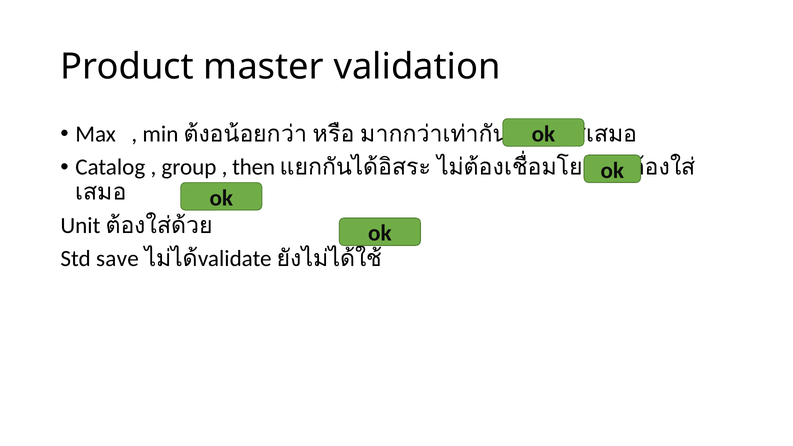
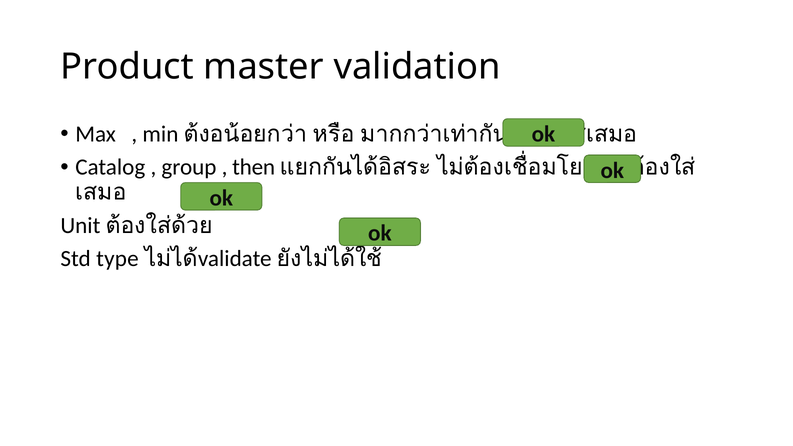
save: save -> type
